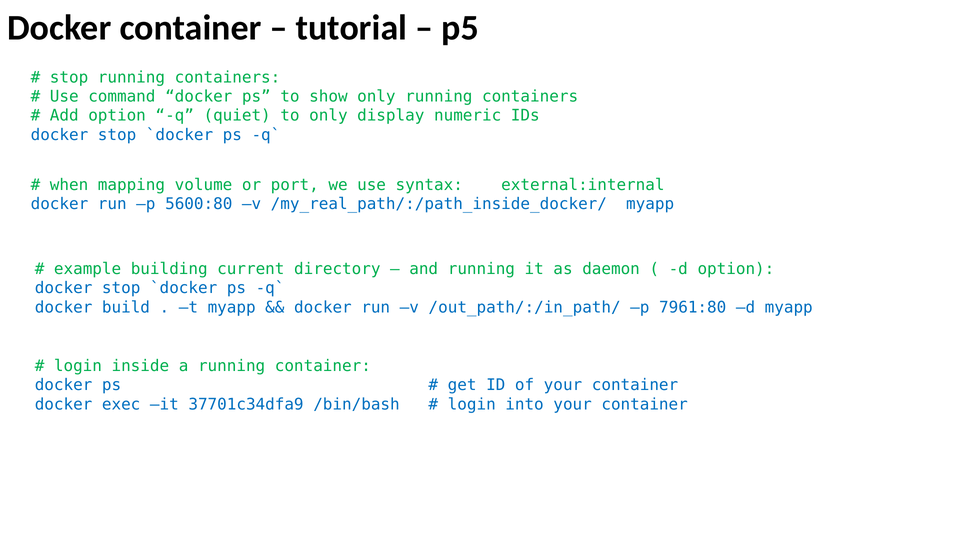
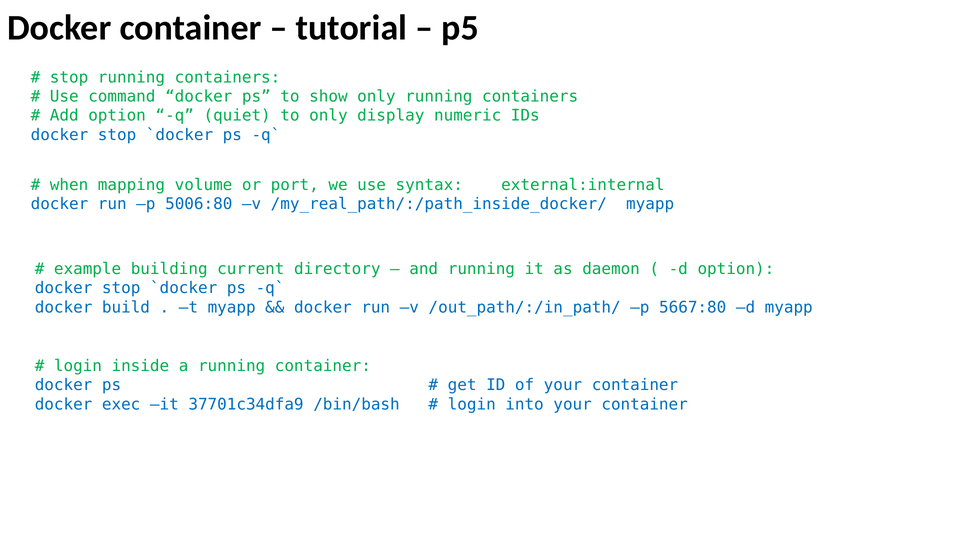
5600:80: 5600:80 -> 5006:80
7961:80: 7961:80 -> 5667:80
